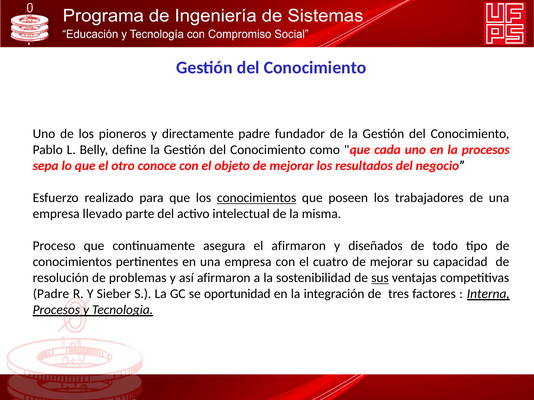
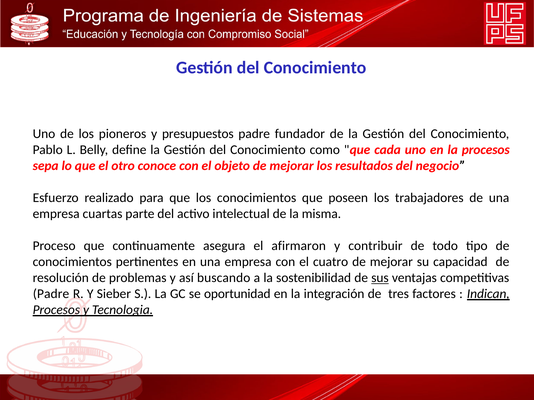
directamente: directamente -> presupuestos
conocimientos at (257, 198) underline: present -> none
llevado: llevado -> cuartas
diseñados: diseñados -> contribuir
así afirmaron: afirmaron -> buscando
Interna: Interna -> Indican
